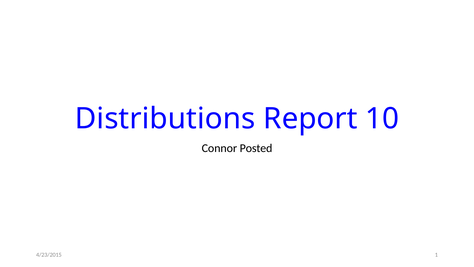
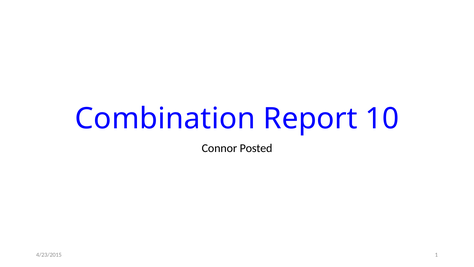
Distributions: Distributions -> Combination
